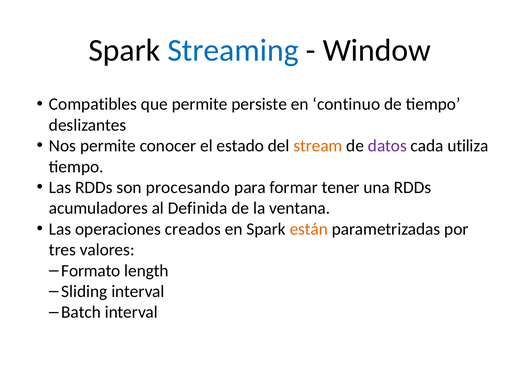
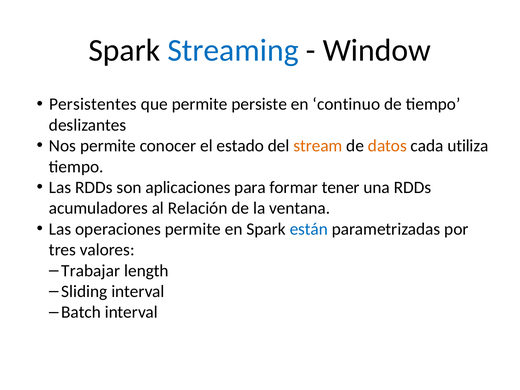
Compatibles: Compatibles -> Persistentes
datos colour: purple -> orange
procesando: procesando -> aplicaciones
Definida: Definida -> Relación
operaciones creados: creados -> permite
están colour: orange -> blue
Formato: Formato -> Trabajar
